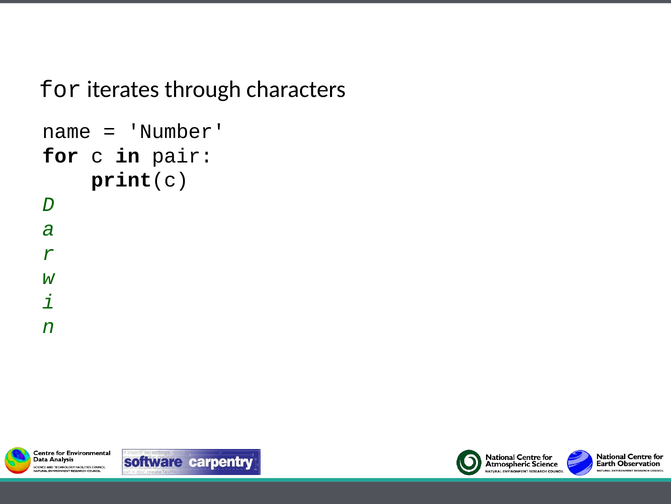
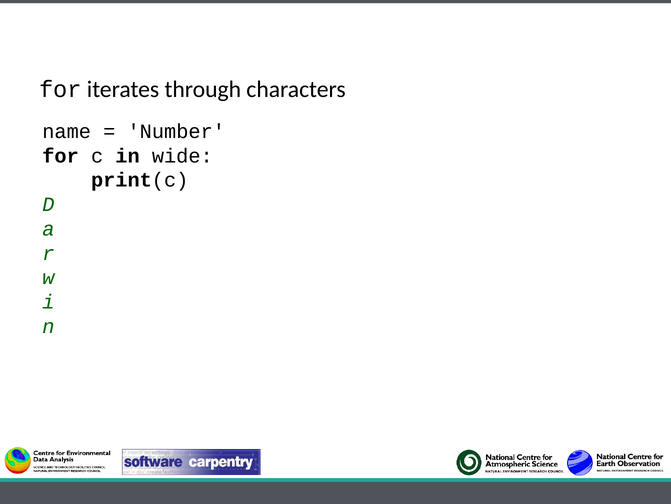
pair: pair -> wide
